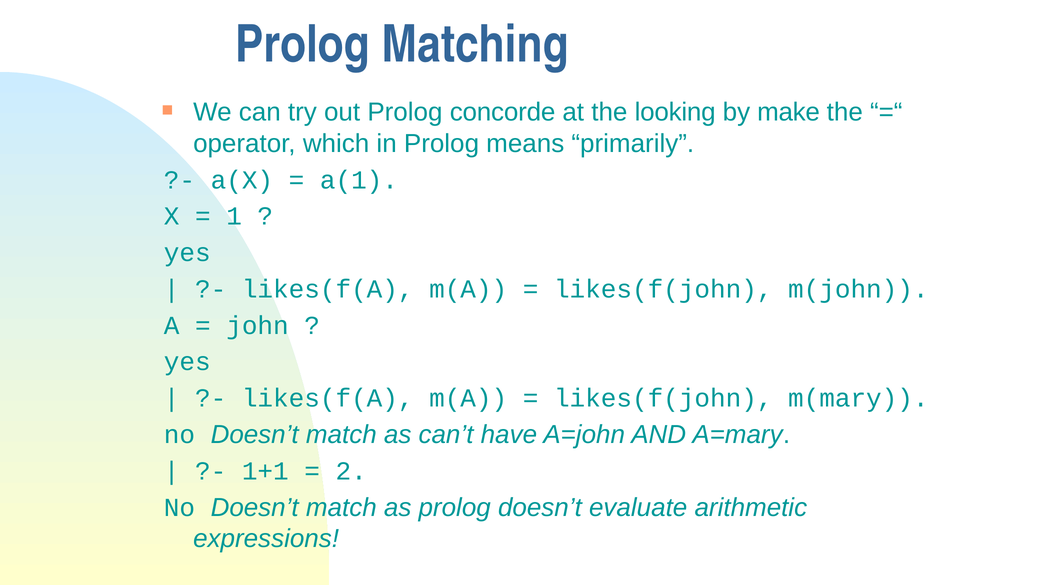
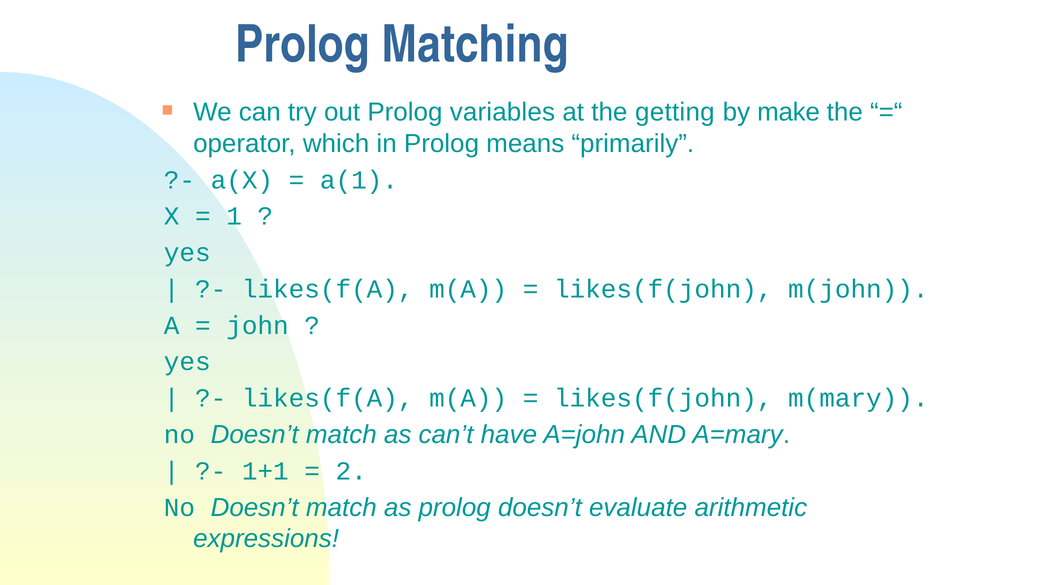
concorde: concorde -> variables
looking: looking -> getting
